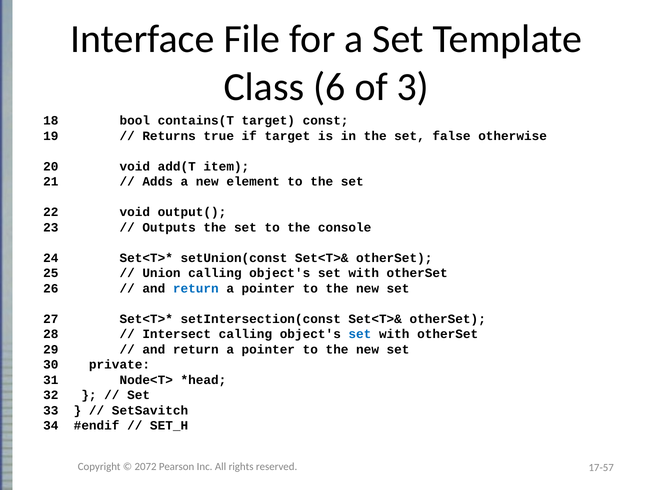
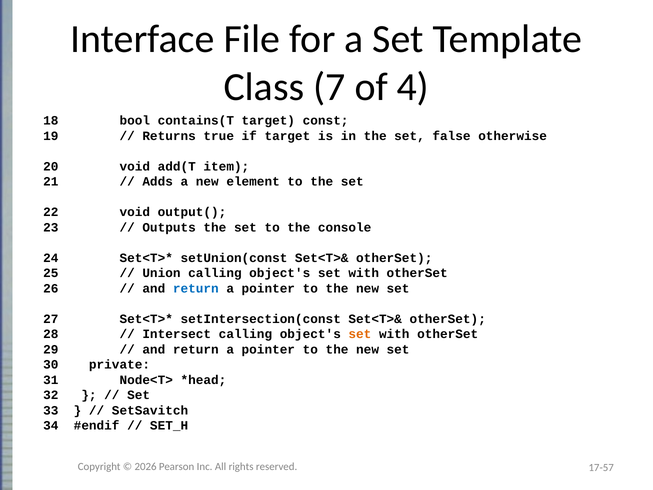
6: 6 -> 7
3: 3 -> 4
set at (360, 334) colour: blue -> orange
2072: 2072 -> 2026
